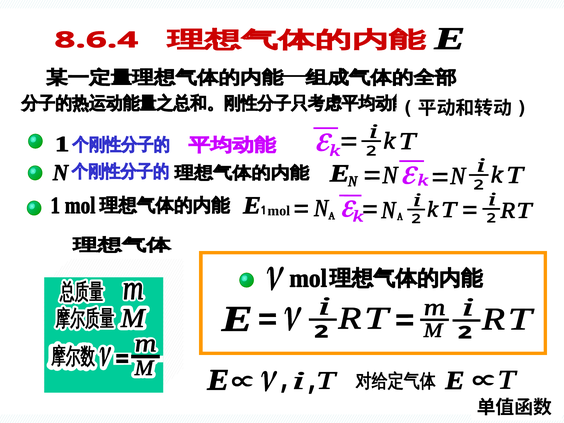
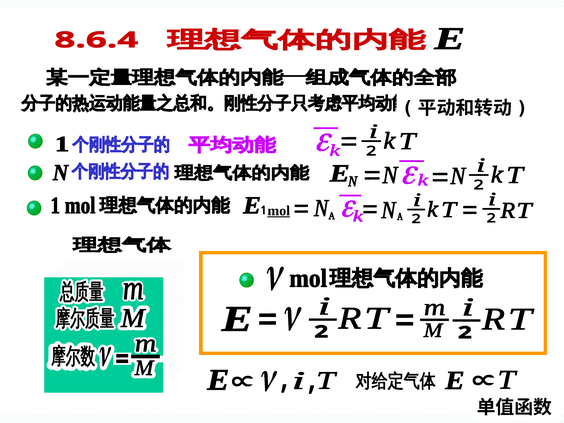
mol underline: none -> present
